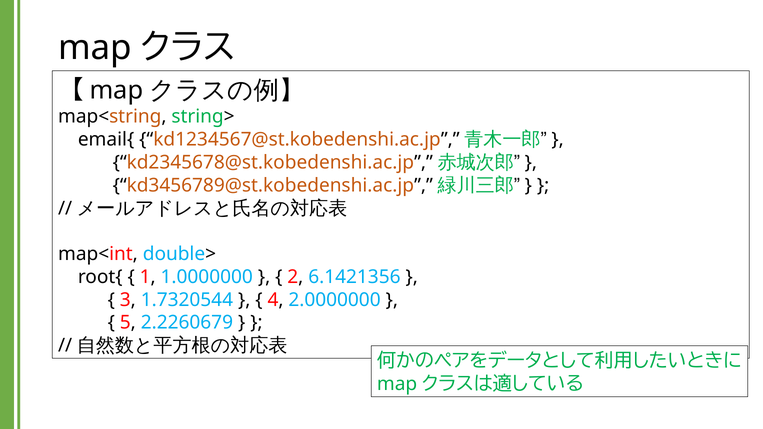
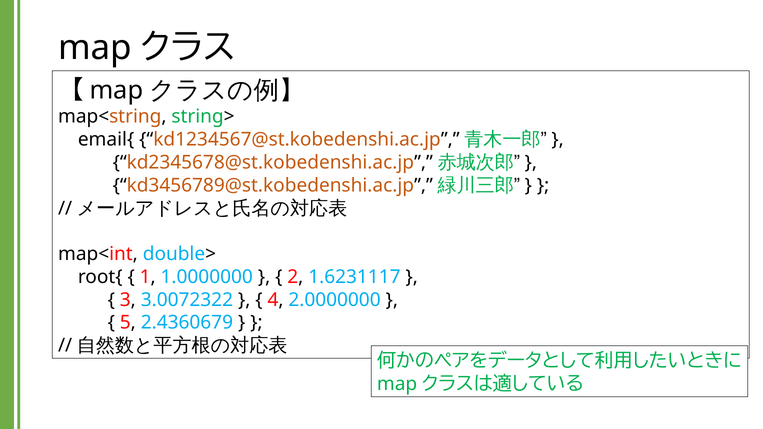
6.1421356: 6.1421356 -> 1.6231117
1.7320544: 1.7320544 -> 3.0072322
2.2260679: 2.2260679 -> 2.4360679
